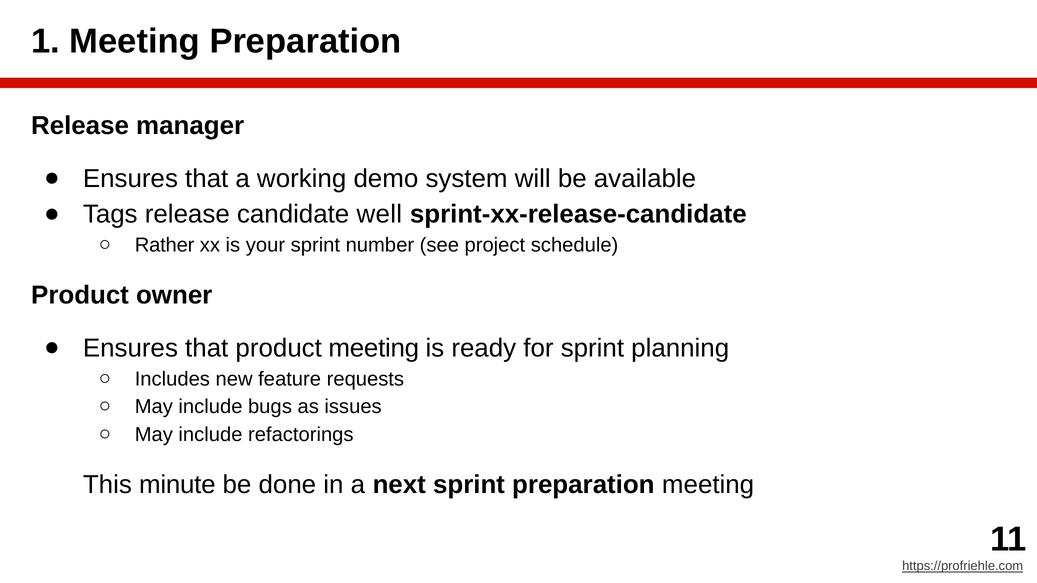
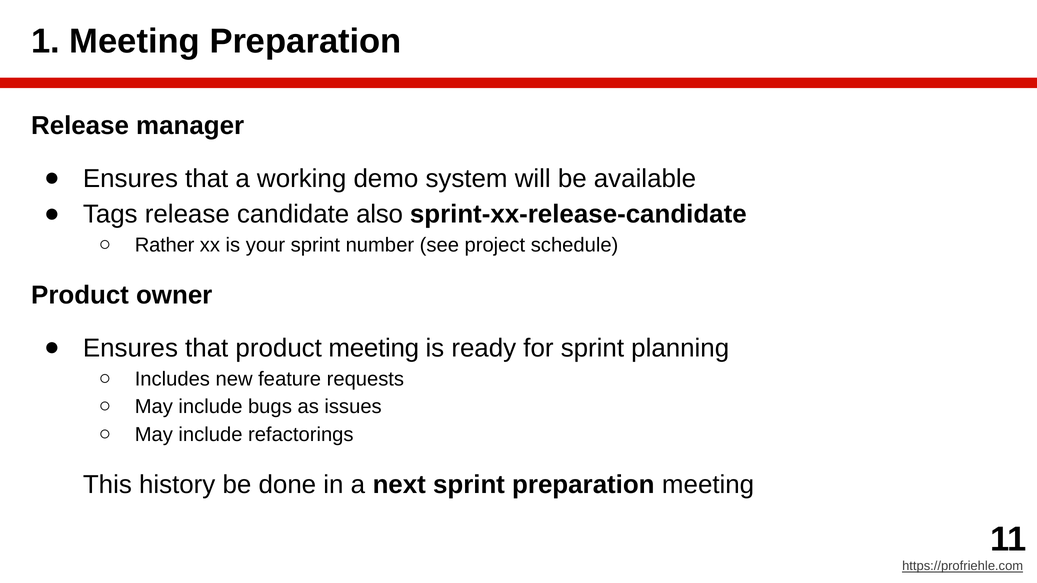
well: well -> also
minute: minute -> history
